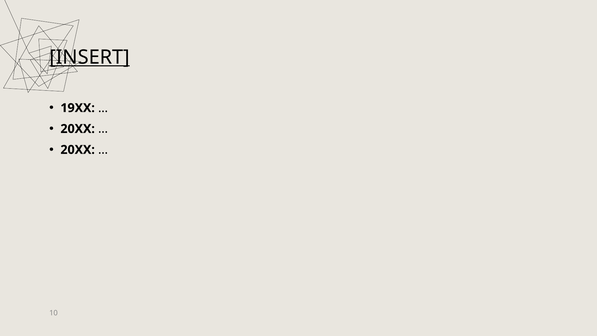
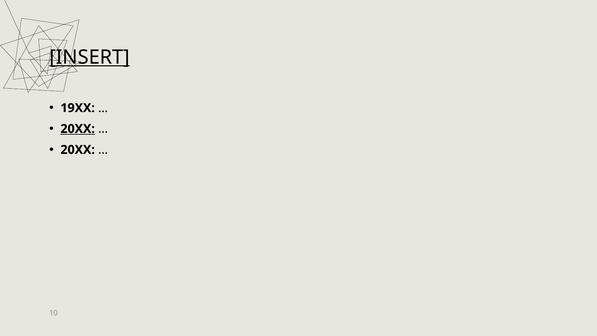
20XX at (78, 129) underline: none -> present
